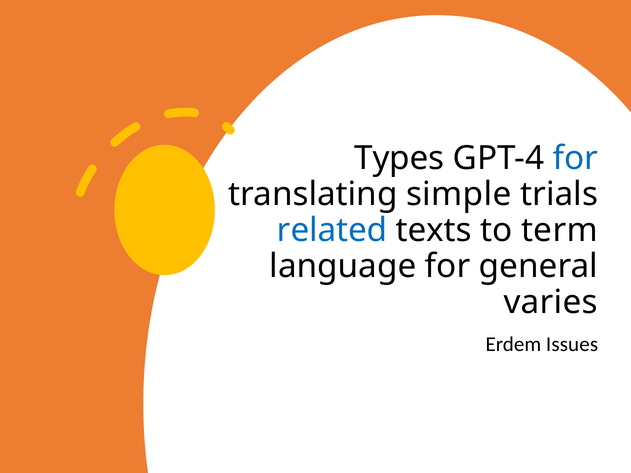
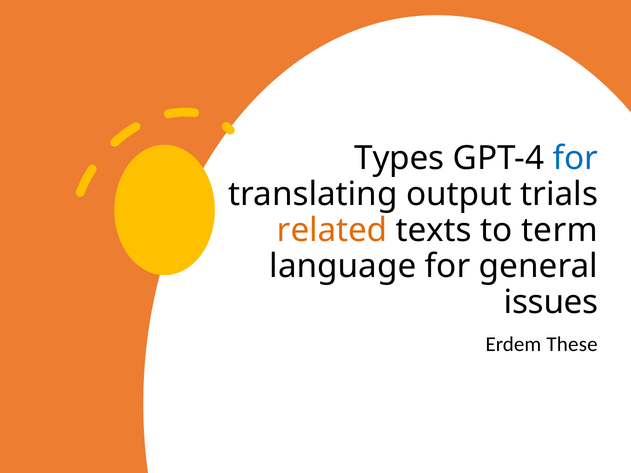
simple: simple -> output
related colour: blue -> orange
varies: varies -> issues
Issues: Issues -> These
